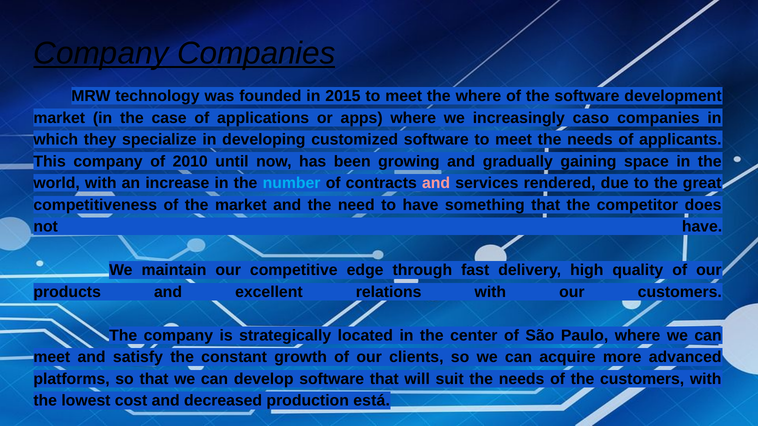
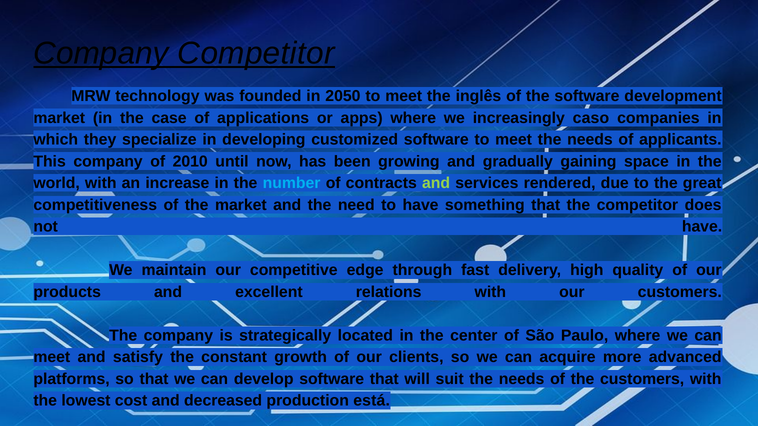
Company Companies: Companies -> Competitor
2015: 2015 -> 2050
the where: where -> inglês
and at (436, 183) colour: pink -> light green
